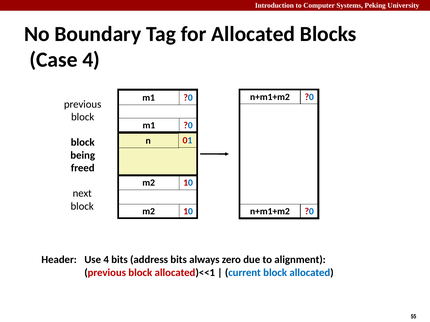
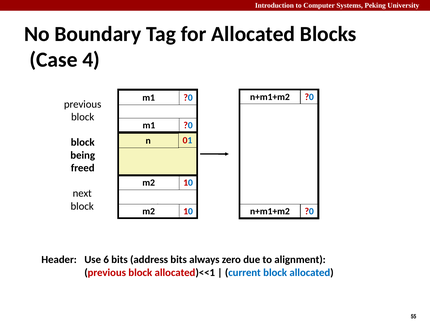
Use 4: 4 -> 6
